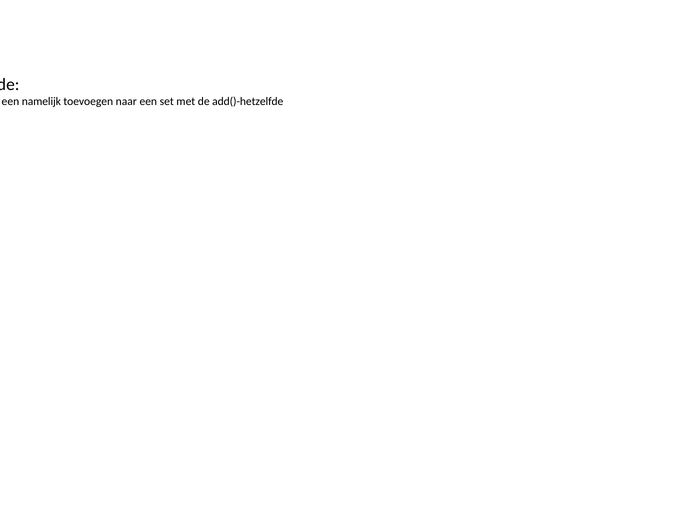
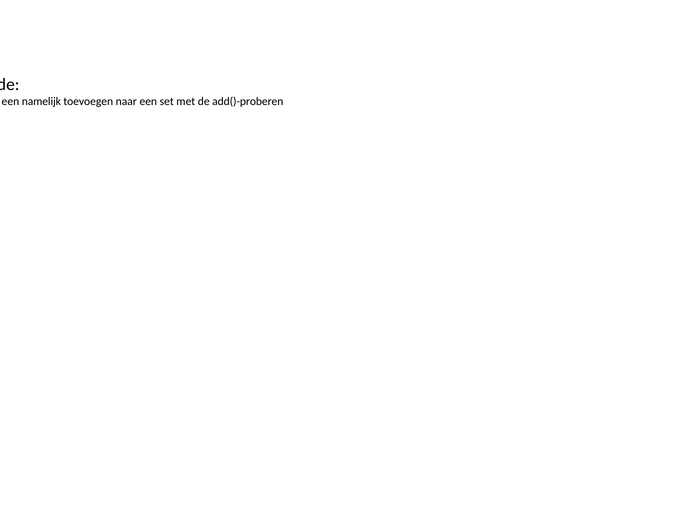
add()-hetzelfde: add()-hetzelfde -> add()-proberen
